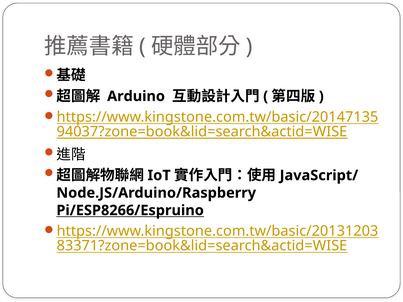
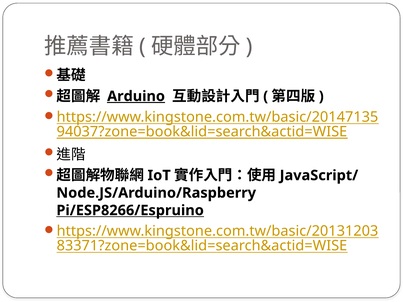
Arduino underline: none -> present
